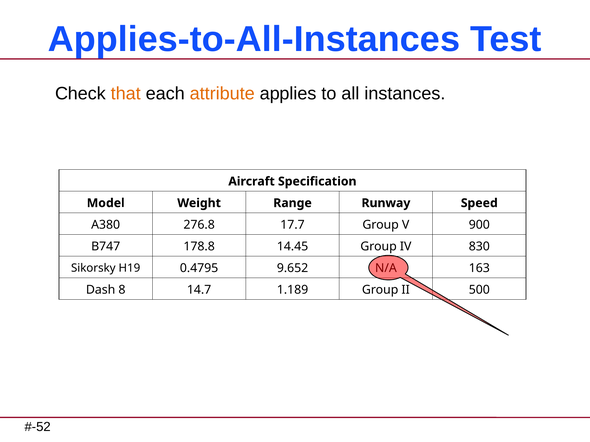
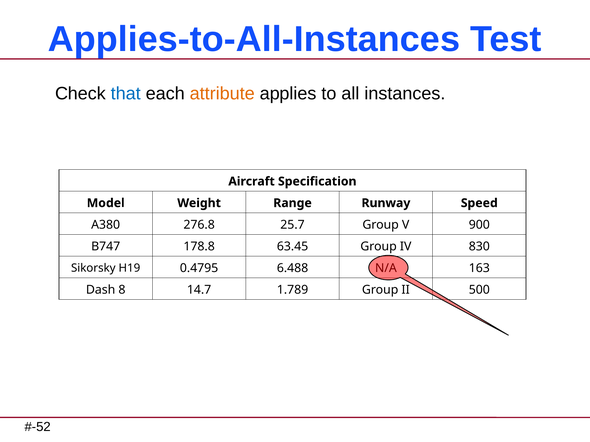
that colour: orange -> blue
17.7: 17.7 -> 25.7
14.45: 14.45 -> 63.45
9.652: 9.652 -> 6.488
1.189: 1.189 -> 1.789
